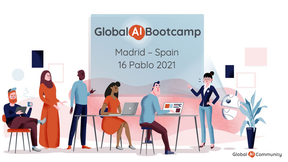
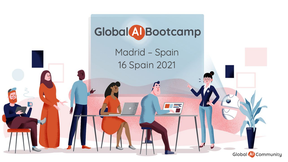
16 Pablo: Pablo -> Spain
